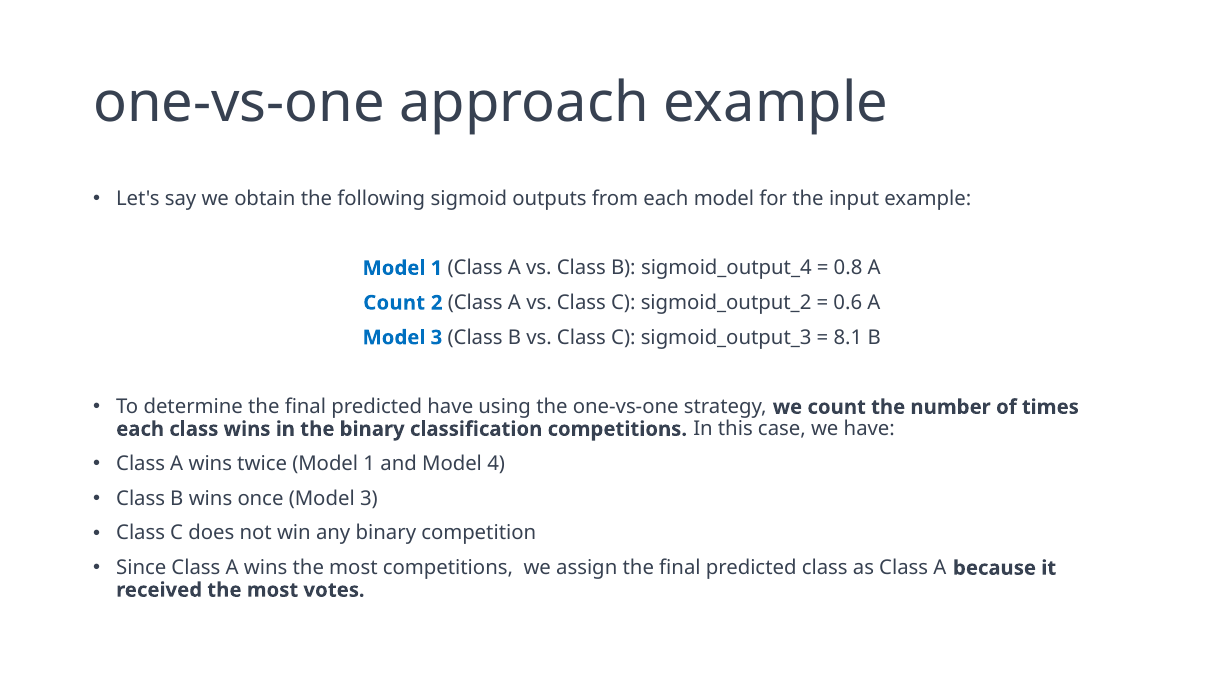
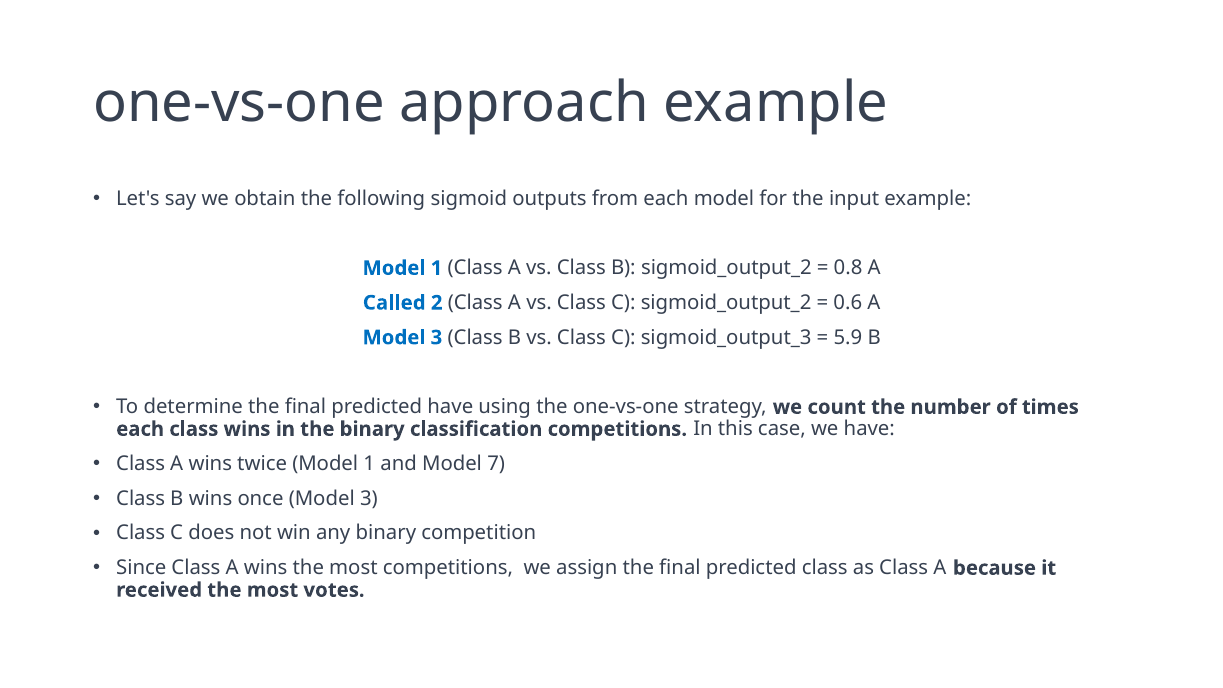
B sigmoid_output_4: sigmoid_output_4 -> sigmoid_output_2
Count at (394, 303): Count -> Called
8.1: 8.1 -> 5.9
4: 4 -> 7
